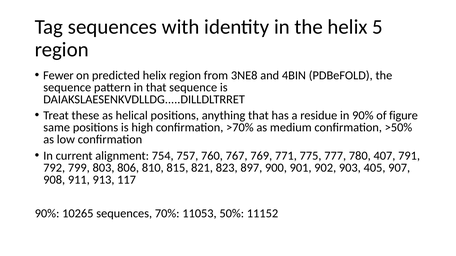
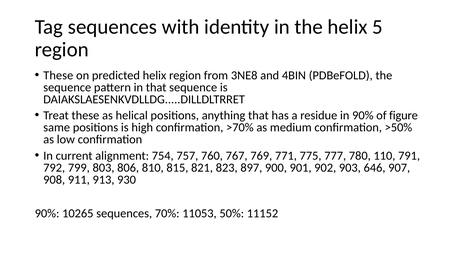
Fewer at (58, 76): Fewer -> These
407: 407 -> 110
405: 405 -> 646
117: 117 -> 930
